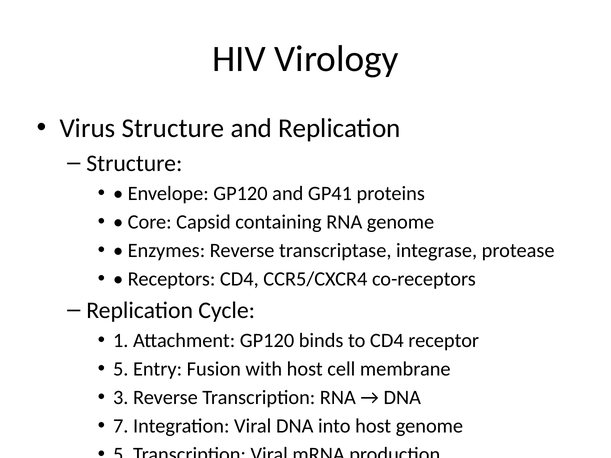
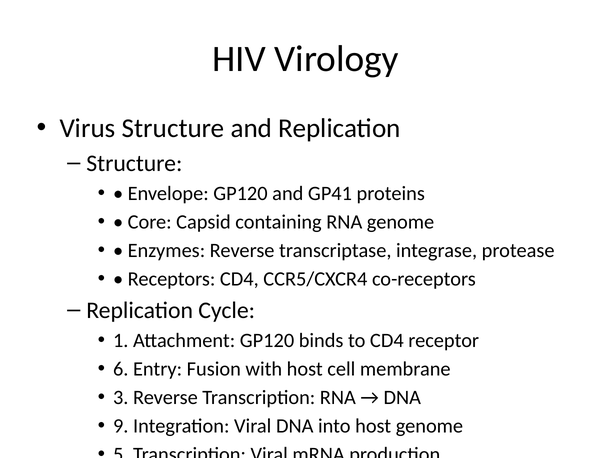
5 at (121, 369): 5 -> 6
7: 7 -> 9
